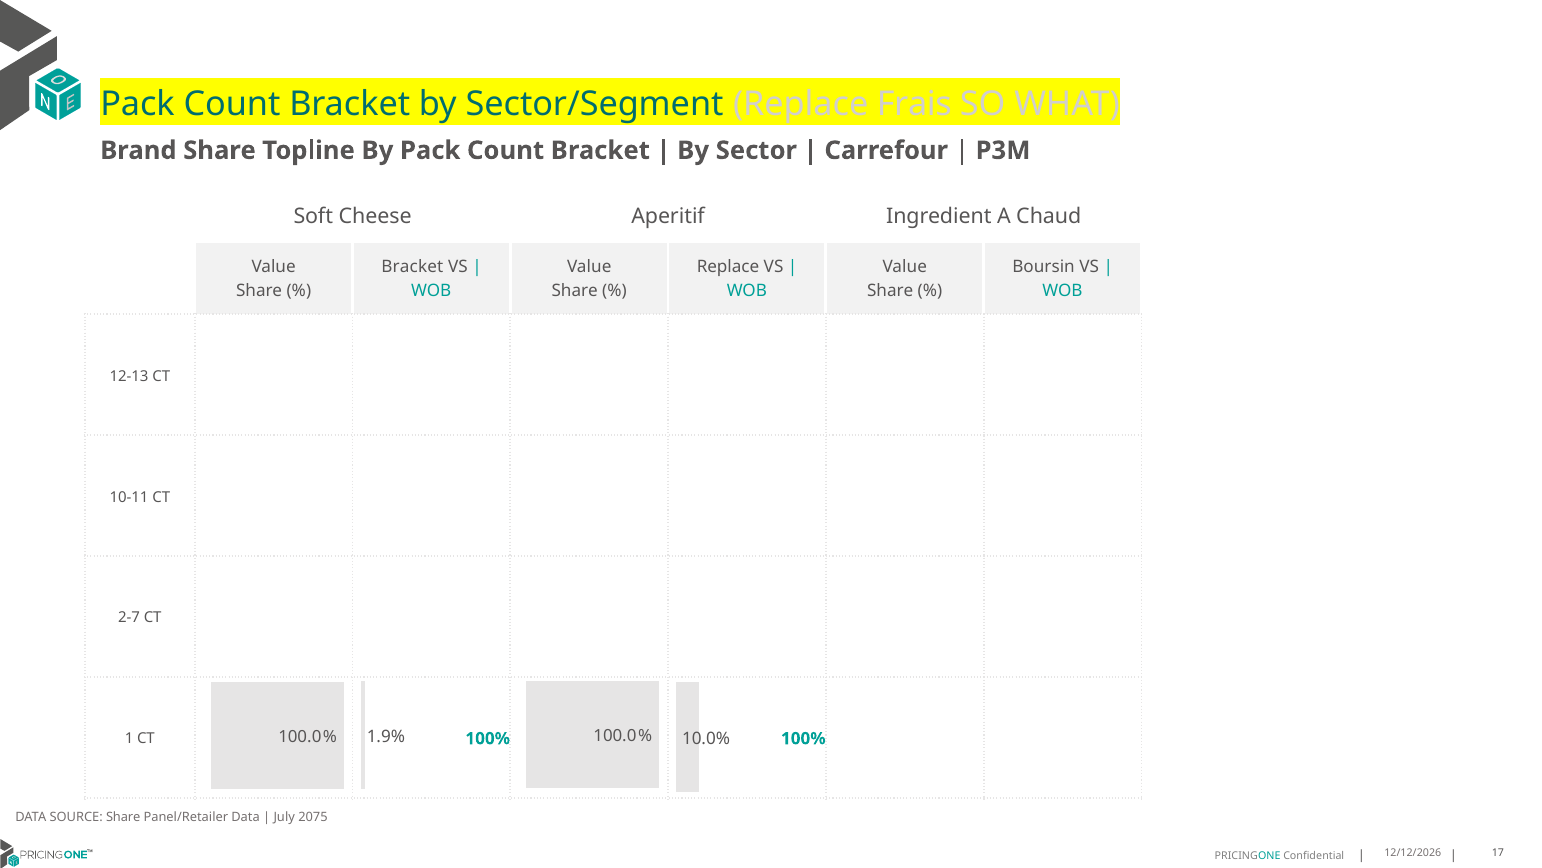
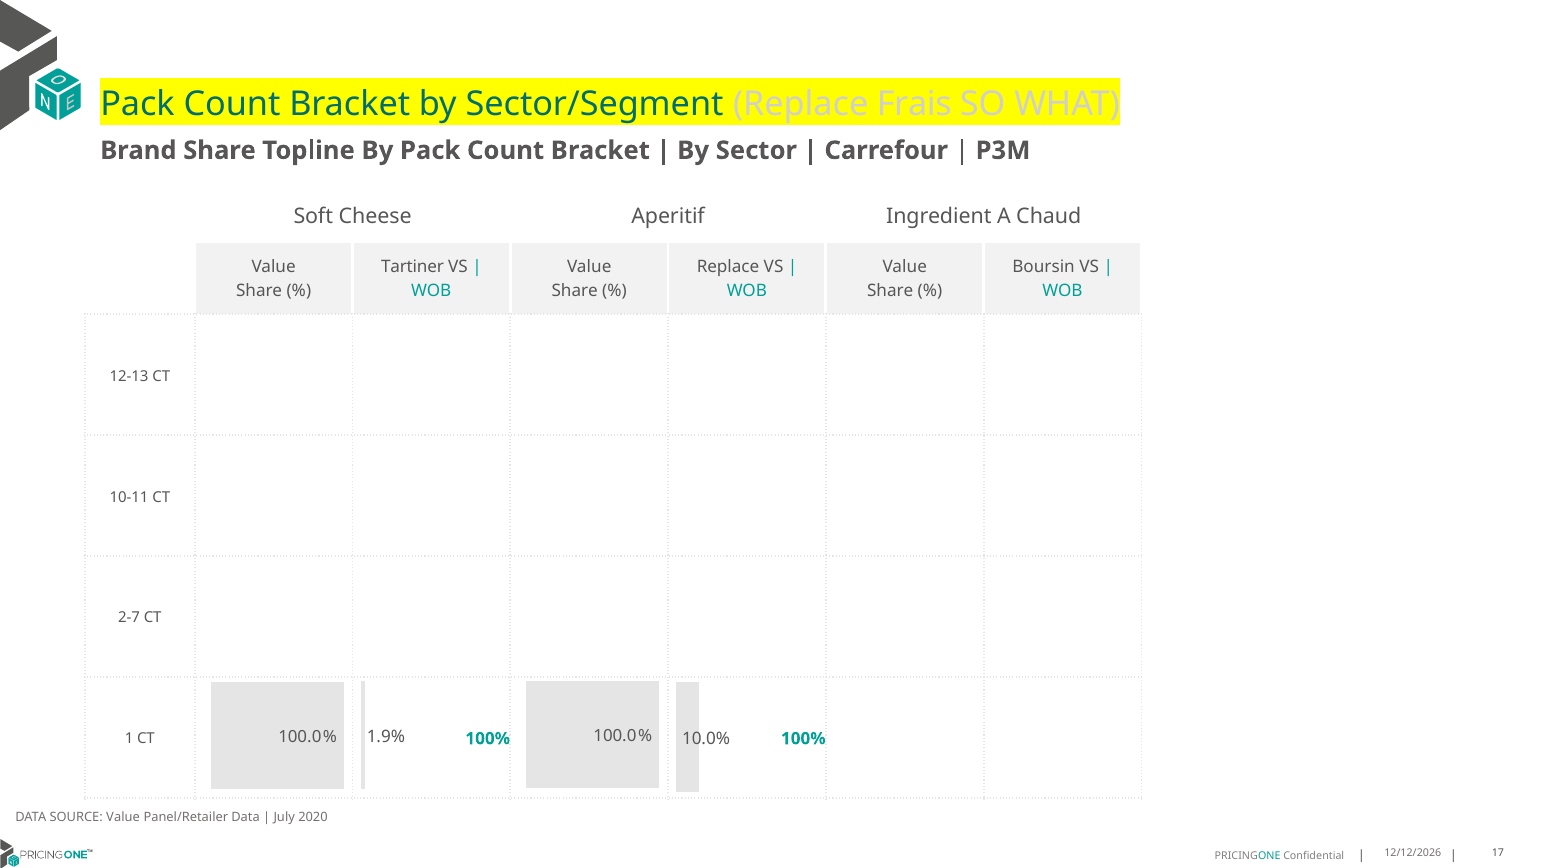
Bracket at (412, 267): Bracket -> Tartiner
SOURCE Share: Share -> Value
2075: 2075 -> 2020
